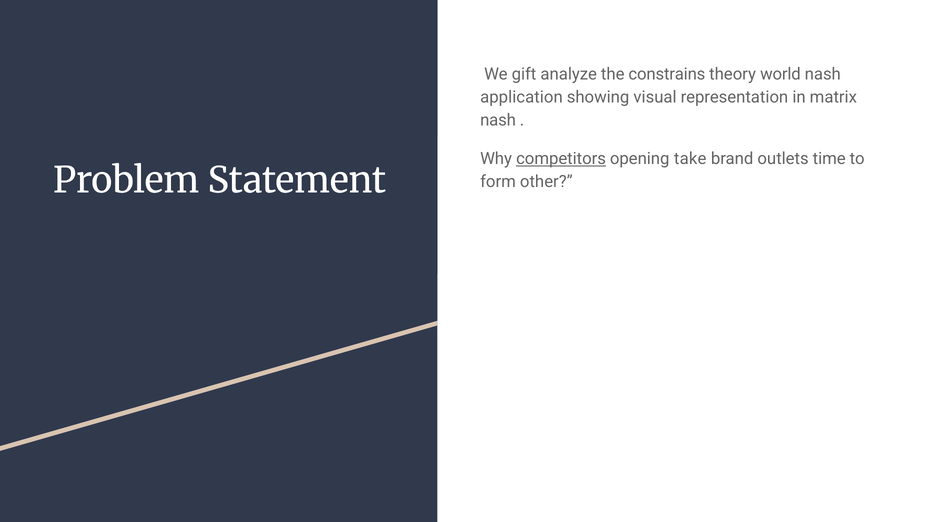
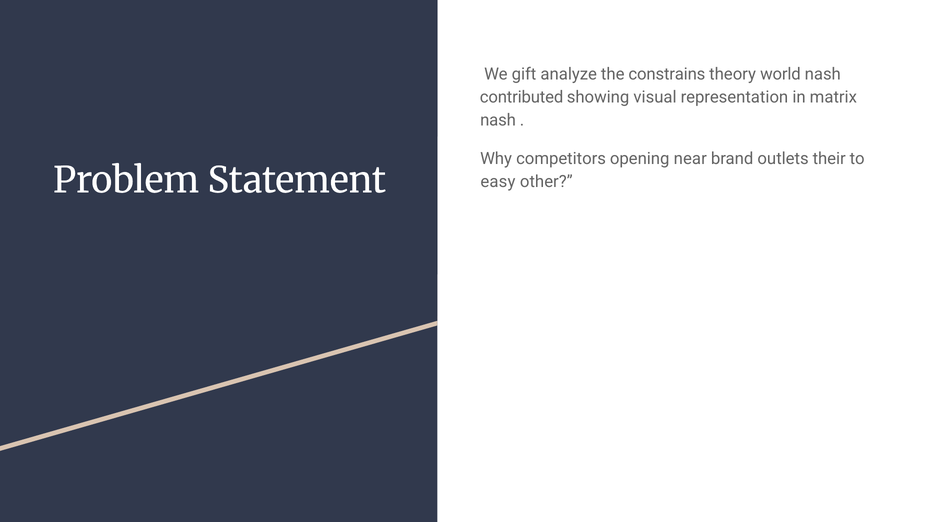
application: application -> contributed
competitors underline: present -> none
take: take -> near
time: time -> their
form: form -> easy
